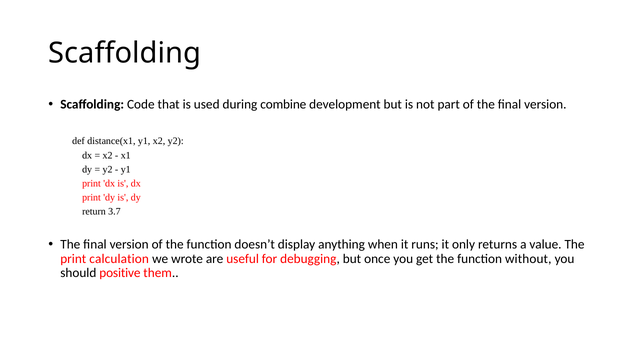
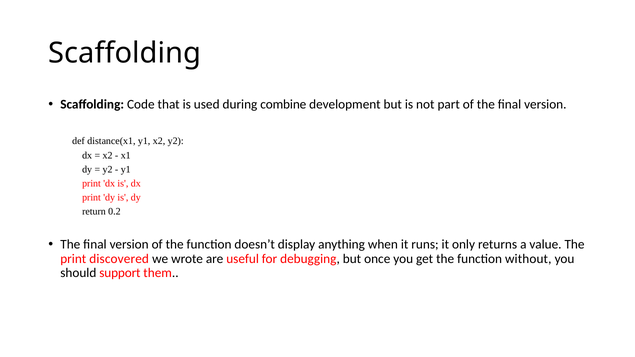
3.7: 3.7 -> 0.2
calculation: calculation -> discovered
positive: positive -> support
